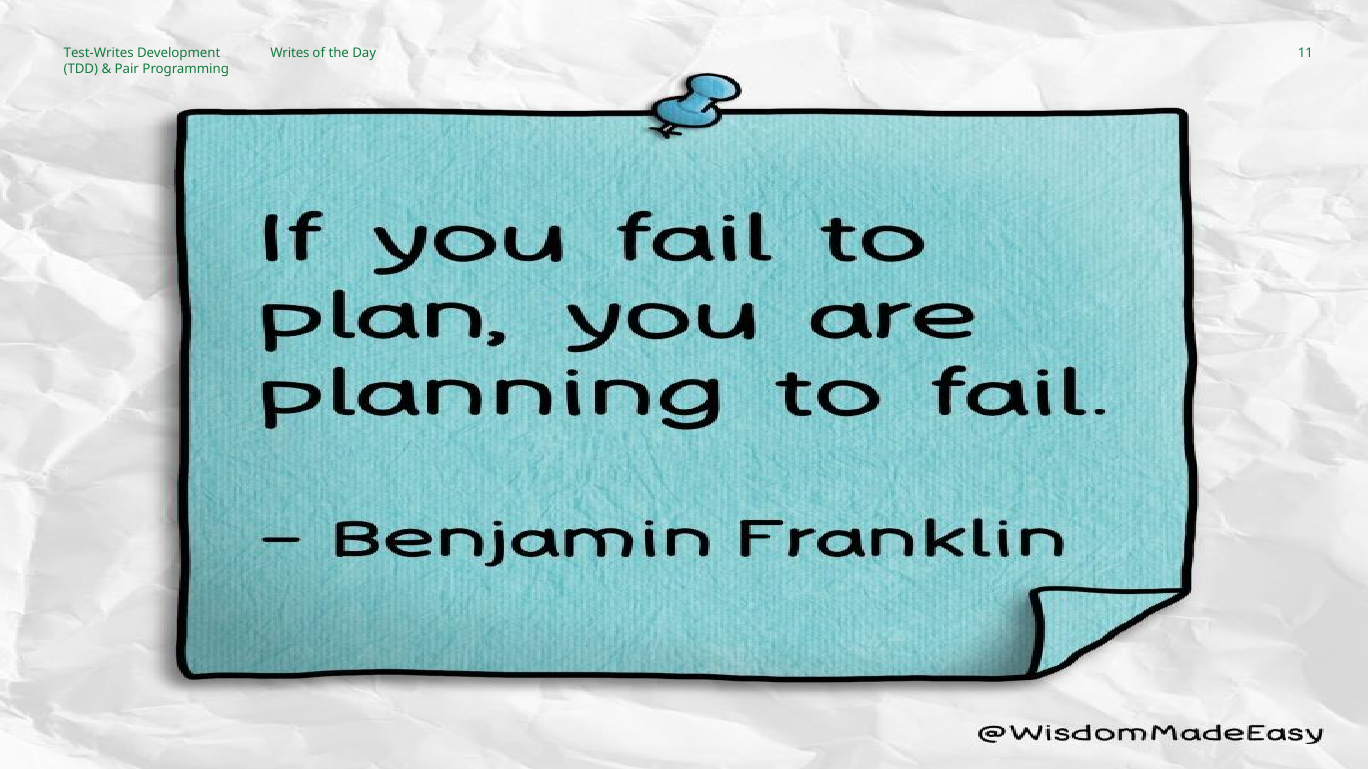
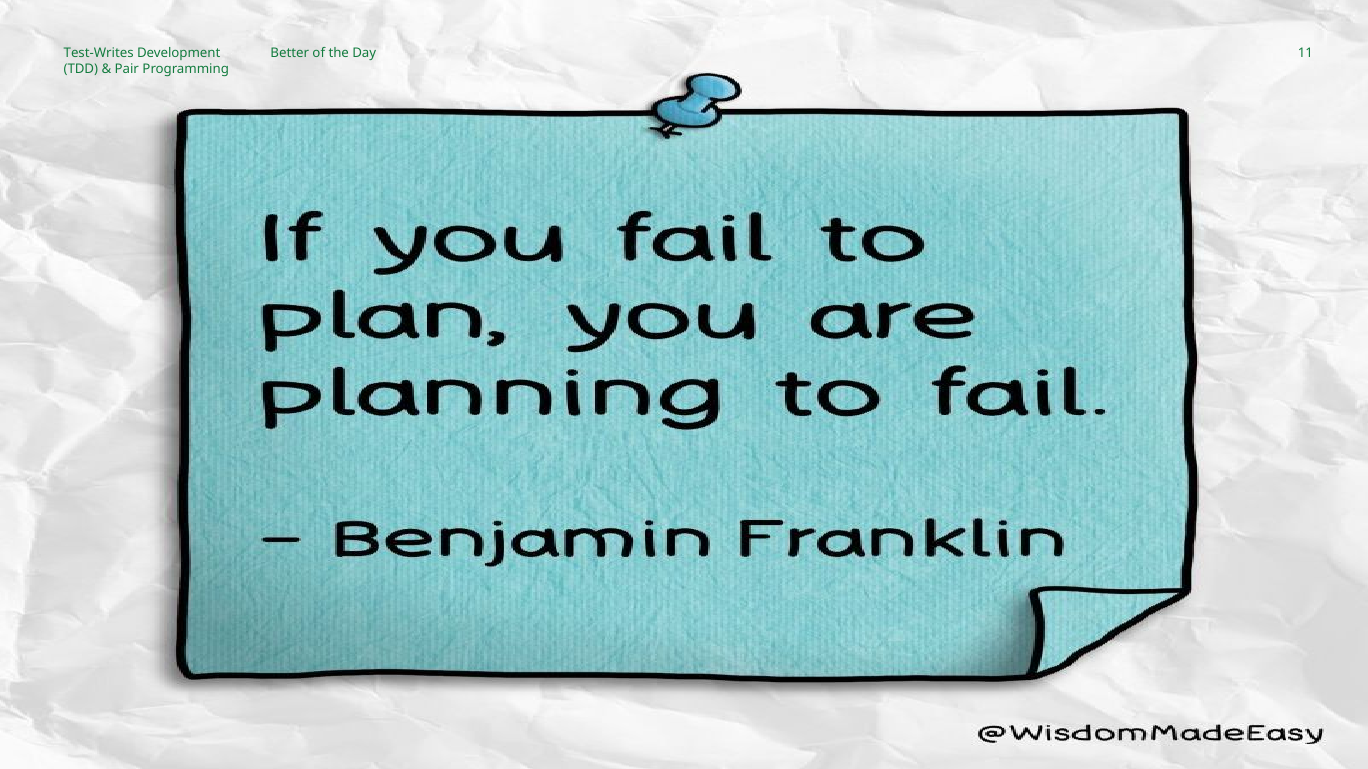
Writes: Writes -> Better
